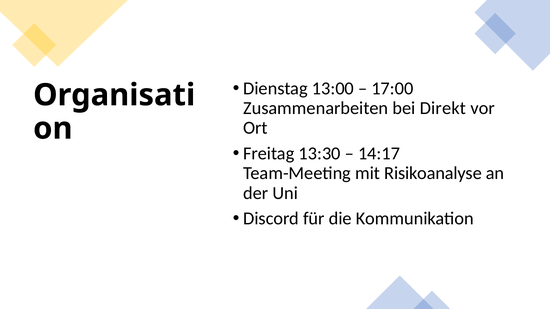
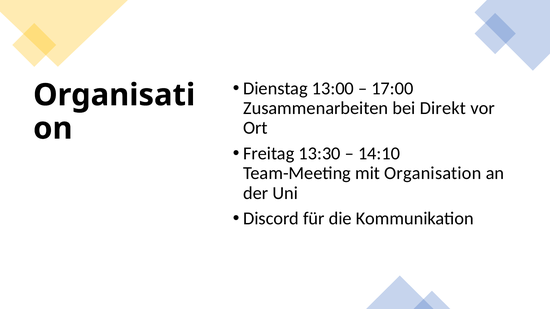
14:17: 14:17 -> 14:10
Risikoanalyse: Risikoanalyse -> Organisation
